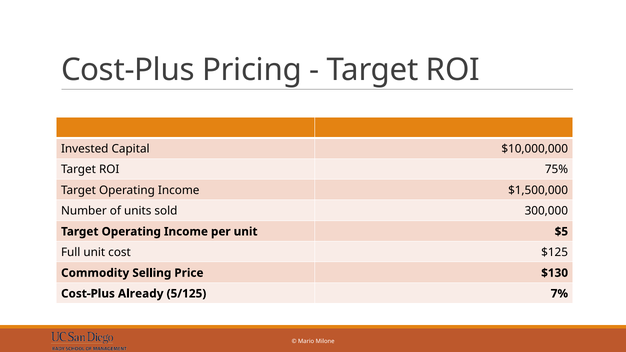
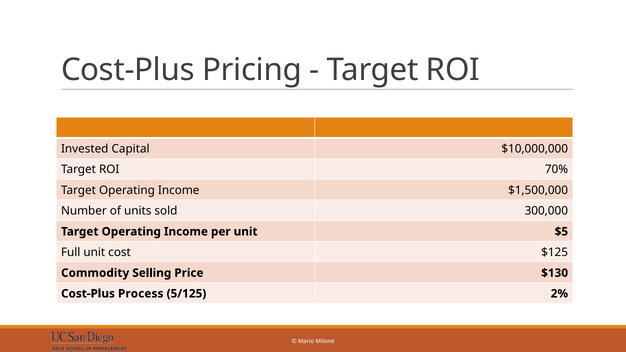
75%: 75% -> 70%
Already: Already -> Process
7%: 7% -> 2%
